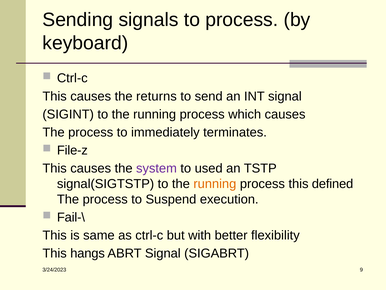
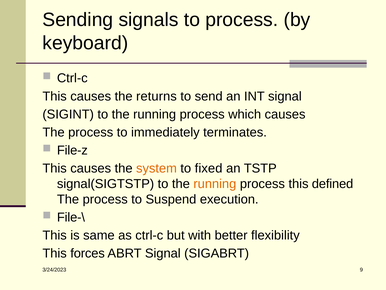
system colour: purple -> orange
used: used -> fixed
Fail-\: Fail-\ -> File-\
hangs: hangs -> forces
